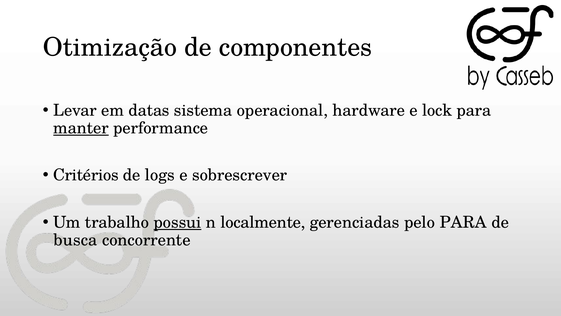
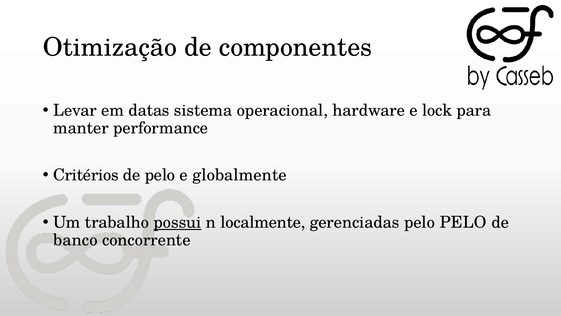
manter underline: present -> none
de logs: logs -> pelo
sobrescrever: sobrescrever -> globalmente
pelo PARA: PARA -> PELO
busca: busca -> banco
